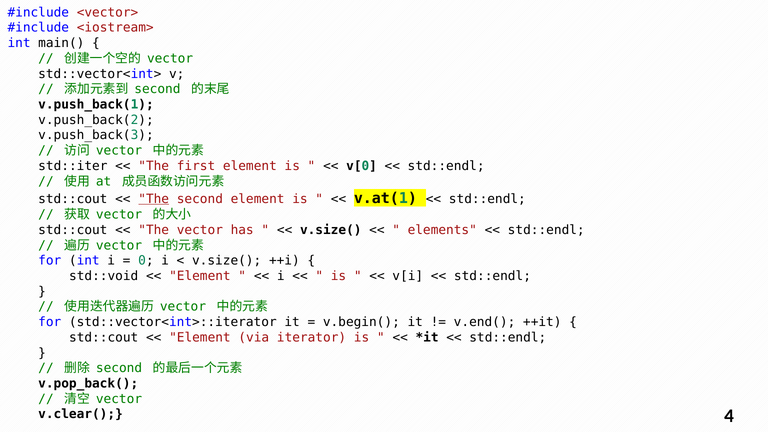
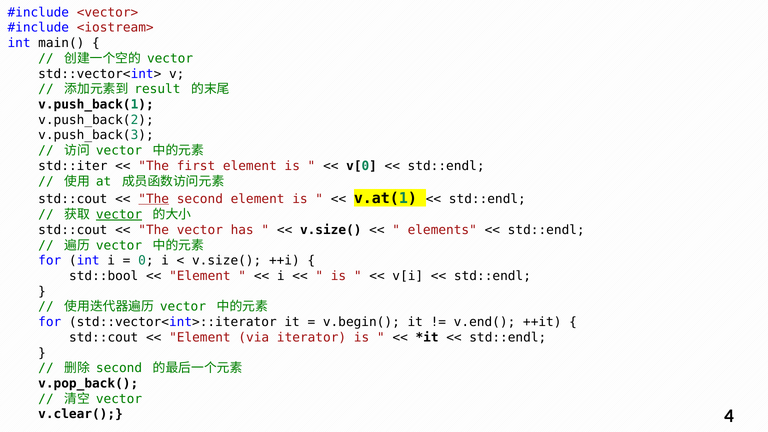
second at (157, 89): second -> result
vector at (119, 215) underline: none -> present
std::void: std::void -> std::bool
